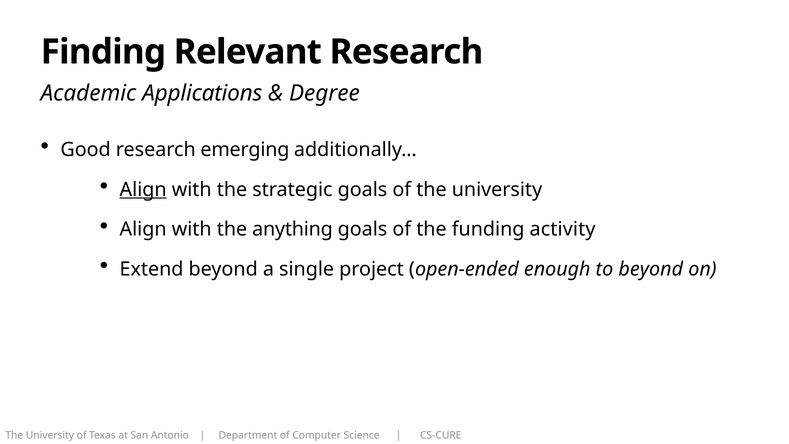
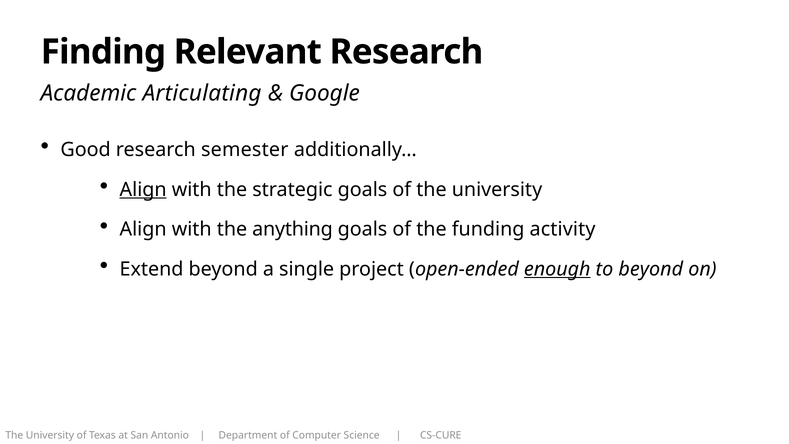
Applications: Applications -> Articulating
Degree: Degree -> Google
emerging: emerging -> semester
enough underline: none -> present
